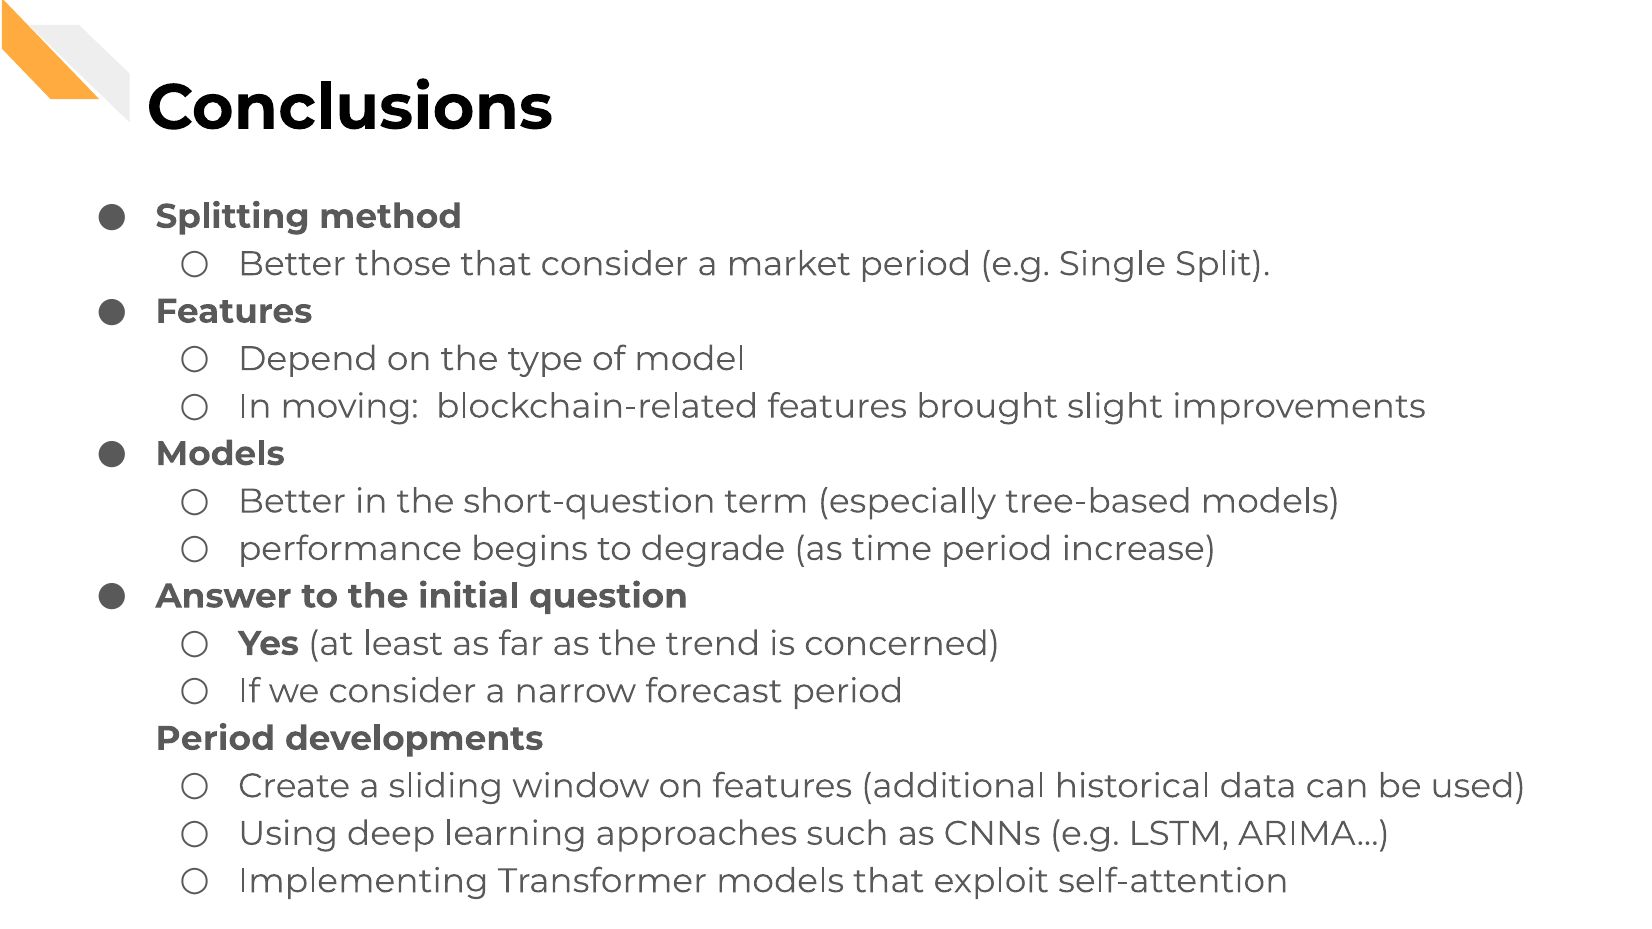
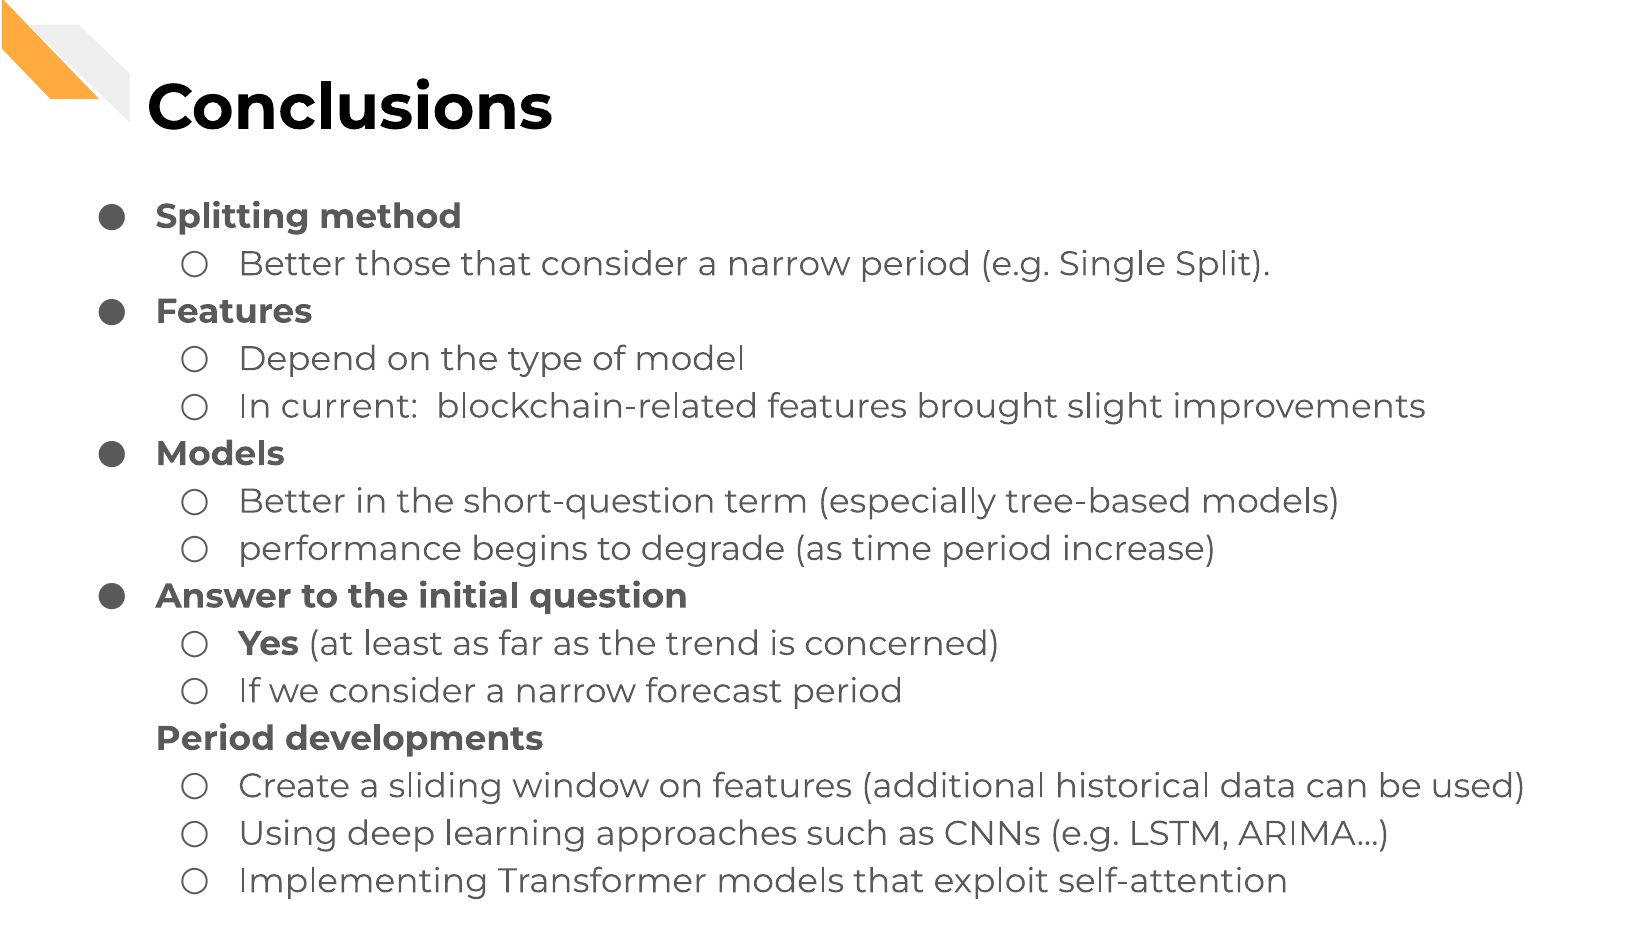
that consider a market: market -> narrow
moving: moving -> current
